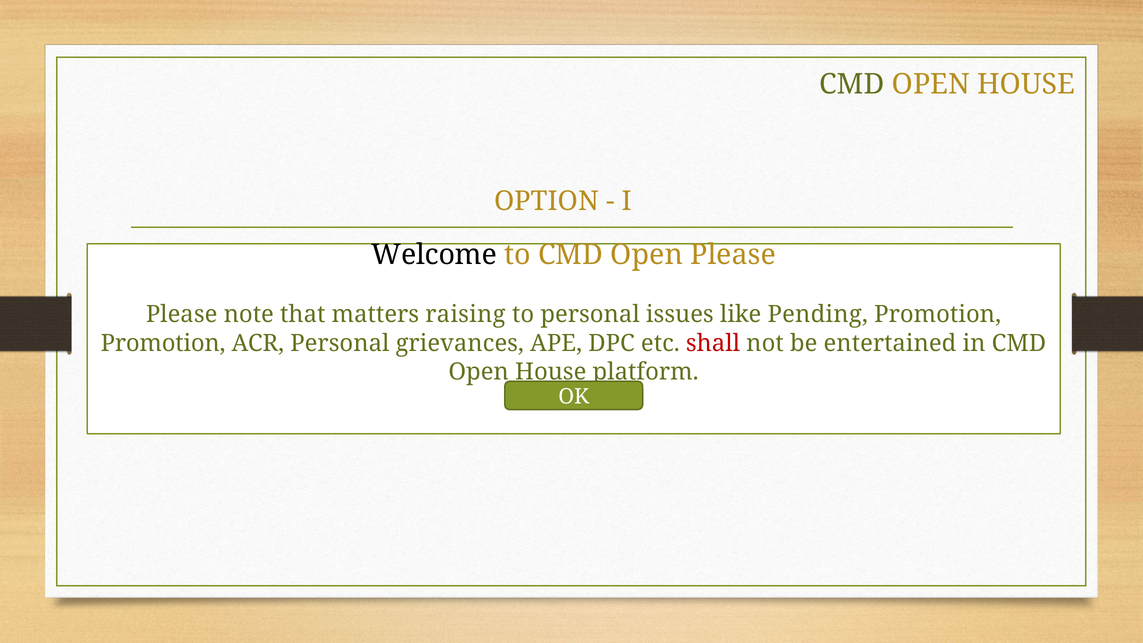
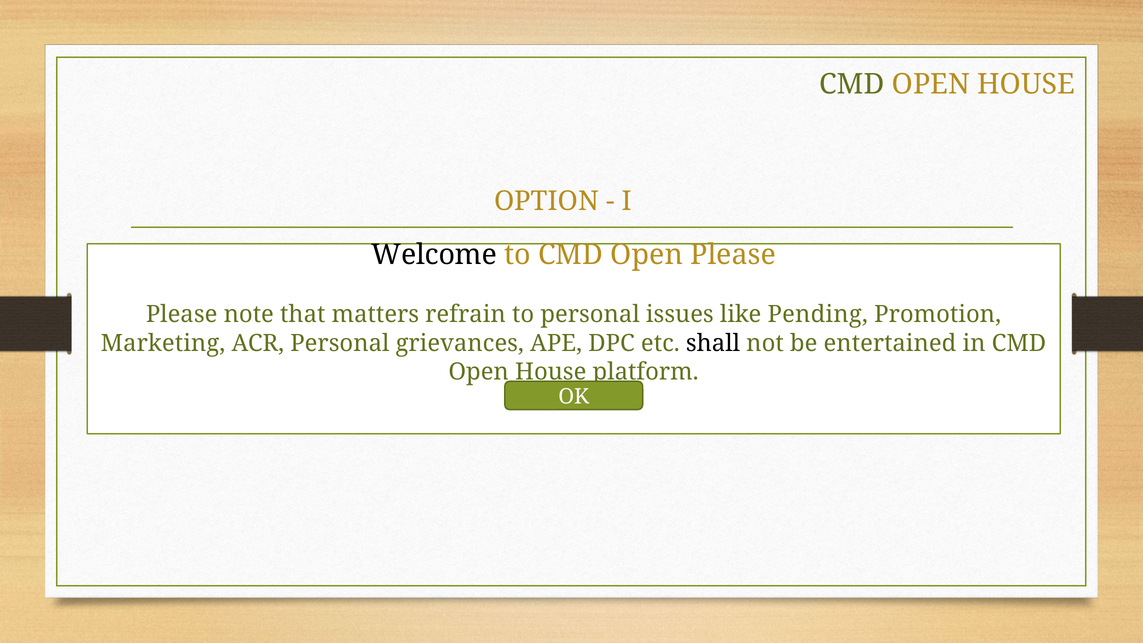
raising: raising -> refrain
Promotion at (163, 343): Promotion -> Marketing
shall colour: red -> black
